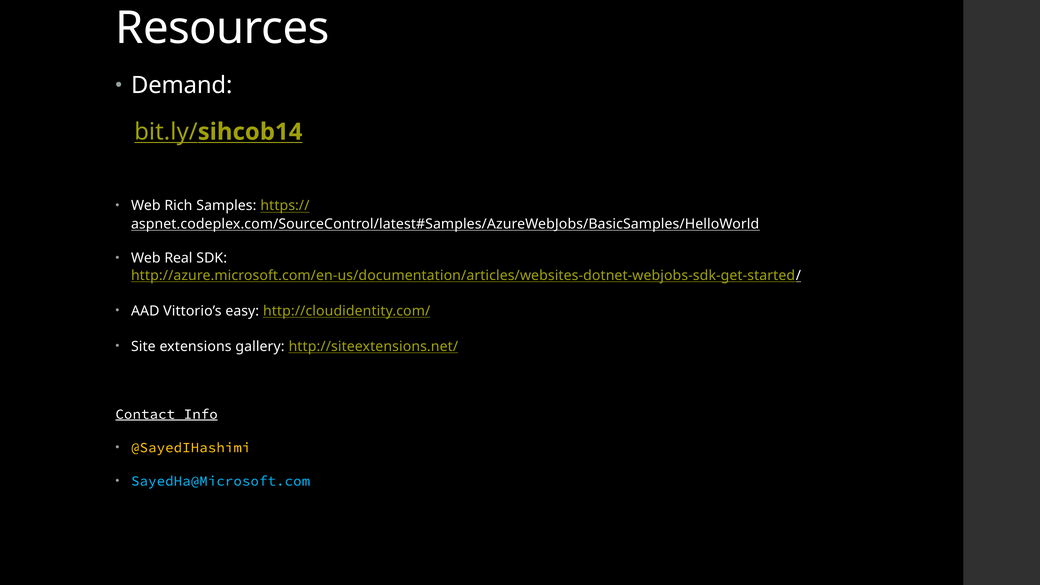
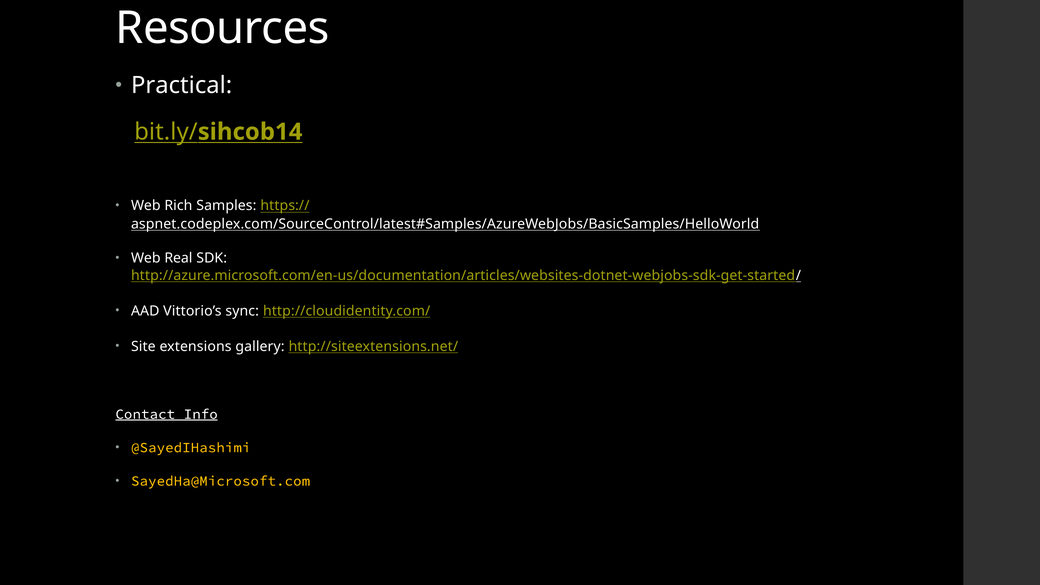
Demand: Demand -> Practical
easy: easy -> sync
SayedHa@Microsoft.com colour: light blue -> yellow
